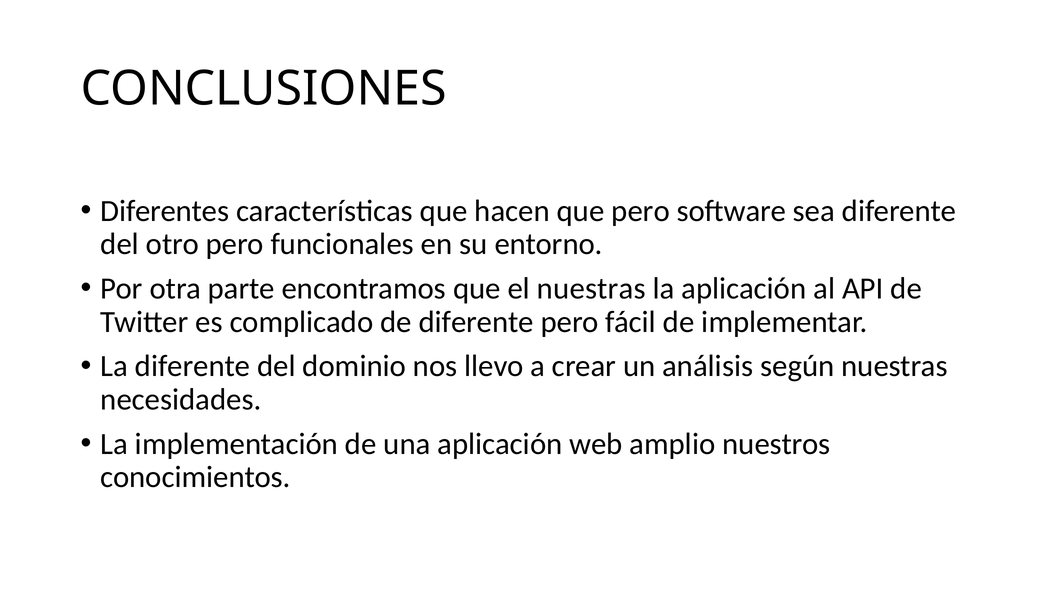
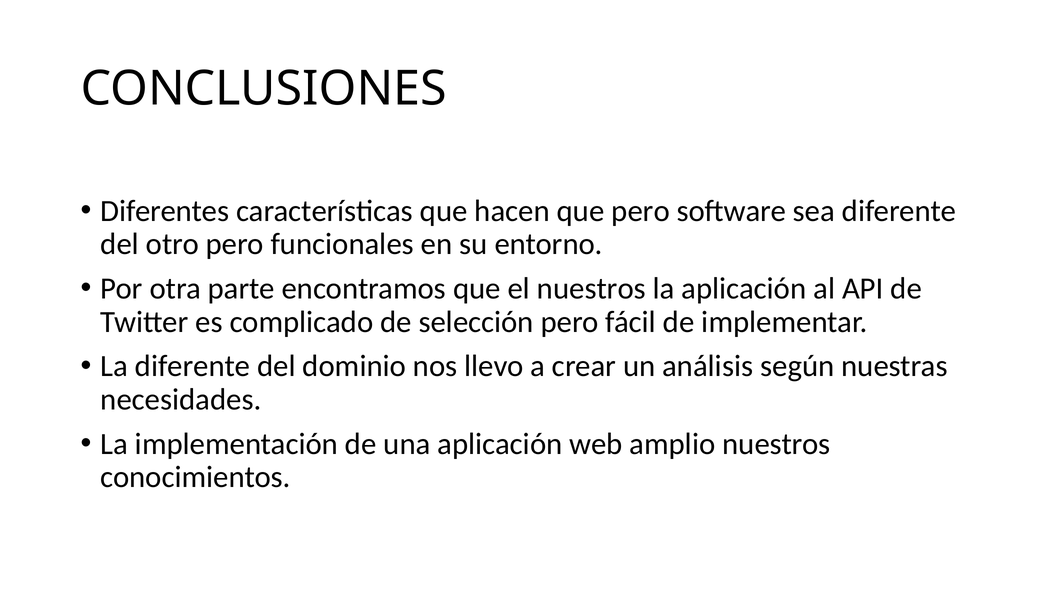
el nuestras: nuestras -> nuestros
de diferente: diferente -> selección
